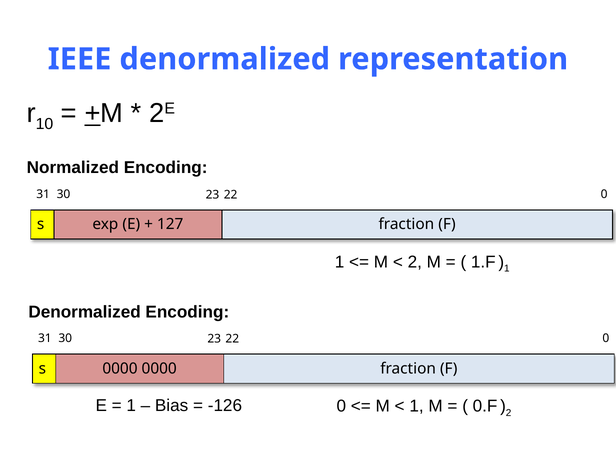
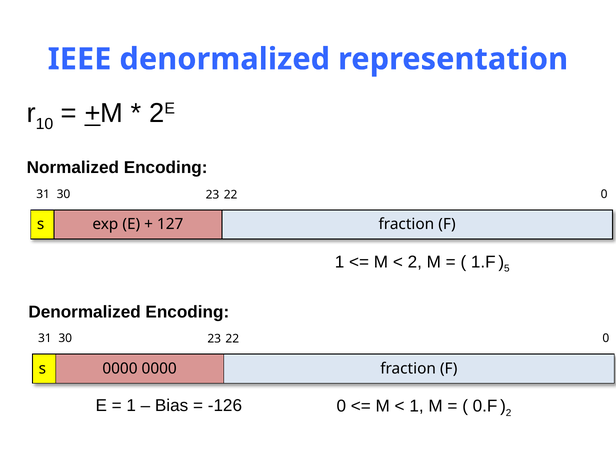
1 at (507, 269): 1 -> 5
